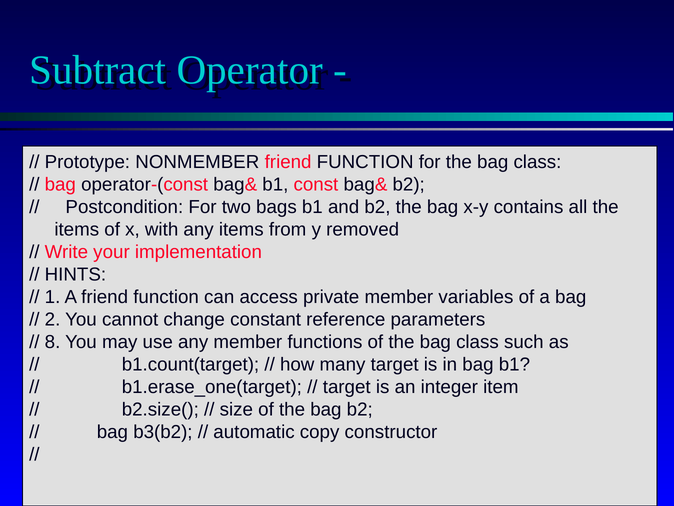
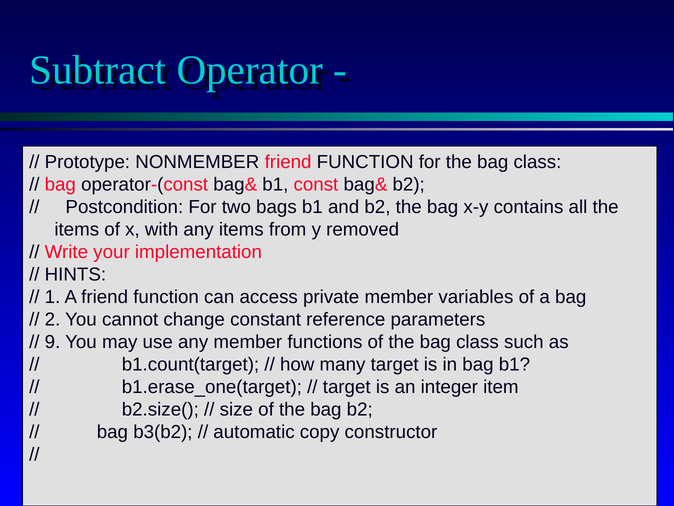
8: 8 -> 9
